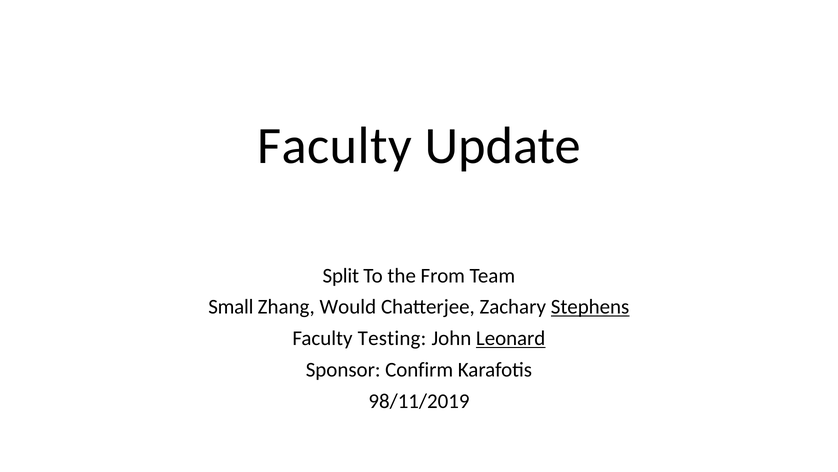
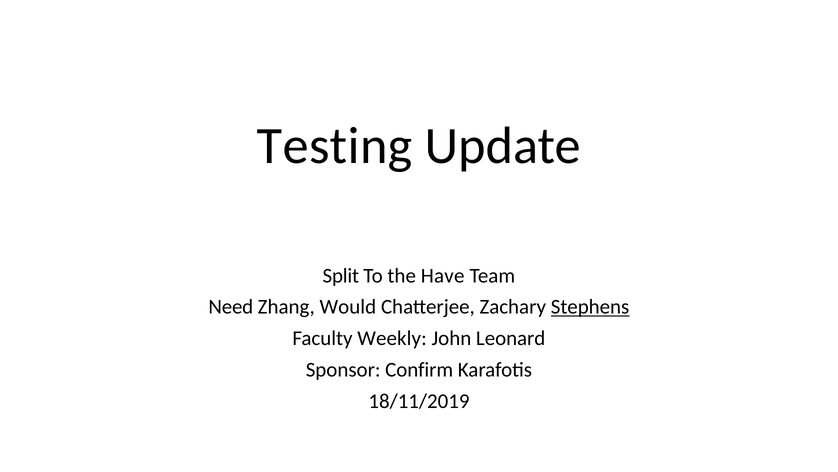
Faculty at (335, 146): Faculty -> Testing
From: From -> Have
Small: Small -> Need
Testing: Testing -> Weekly
Leonard underline: present -> none
98/11/2019: 98/11/2019 -> 18/11/2019
